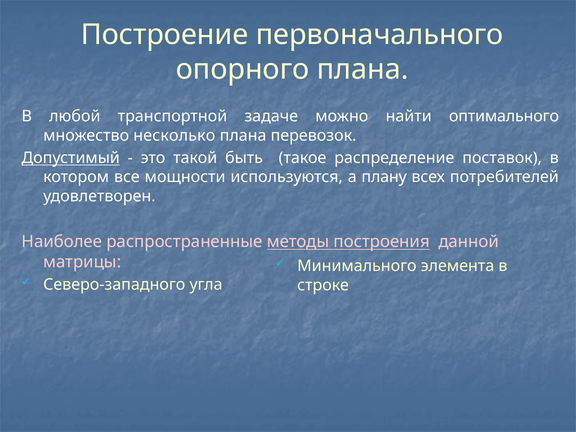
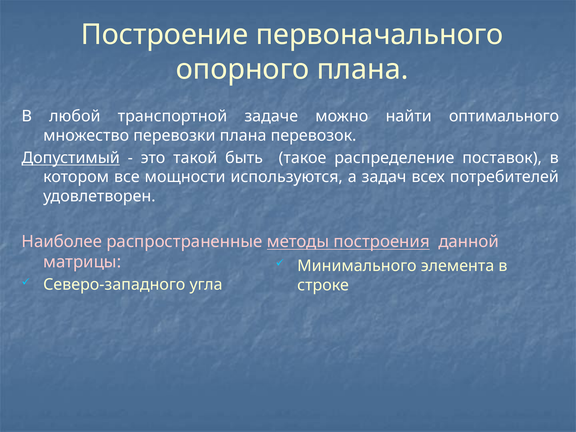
несколько: несколько -> перевозки
плану: плану -> задач
